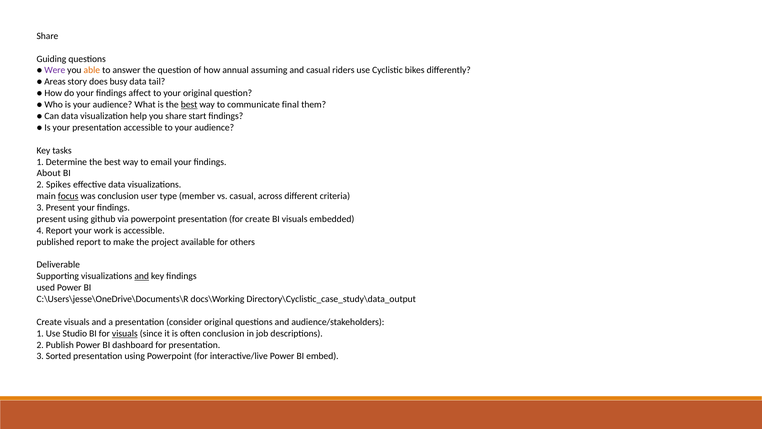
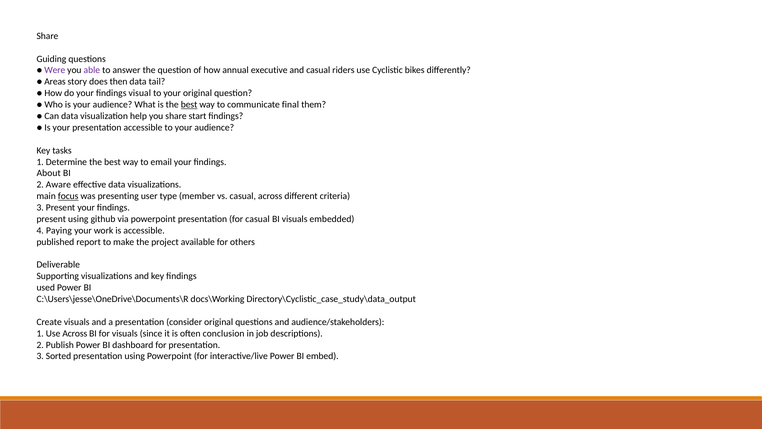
able colour: orange -> purple
assuming: assuming -> executive
busy: busy -> then
affect: affect -> visual
Spikes: Spikes -> Aware
was conclusion: conclusion -> presenting
for create: create -> casual
4 Report: Report -> Paying
and at (142, 276) underline: present -> none
Use Studio: Studio -> Across
visuals at (125, 333) underline: present -> none
